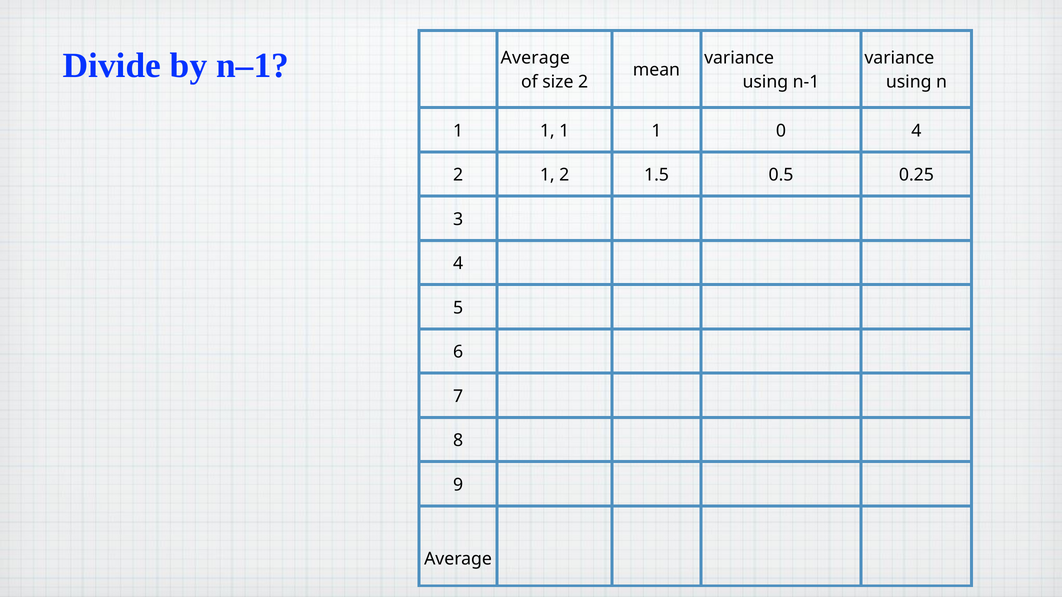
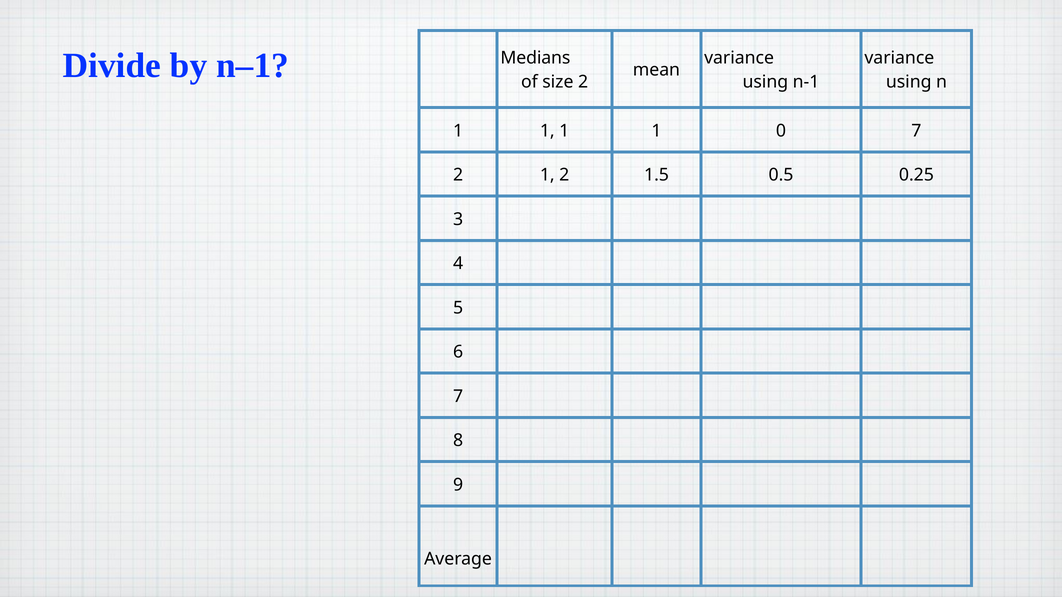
Average at (535, 58): Average -> Medians
0 4: 4 -> 7
